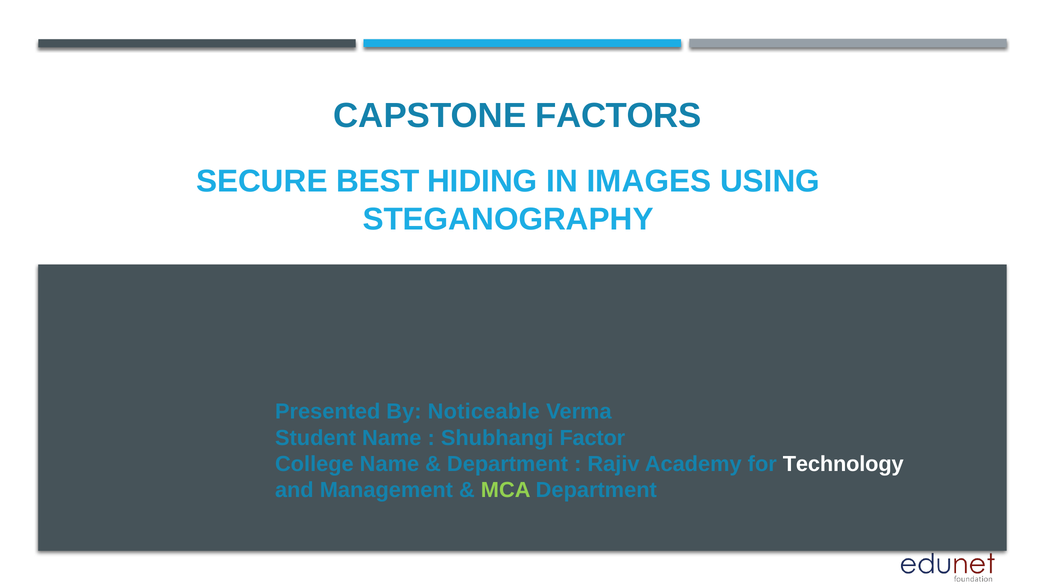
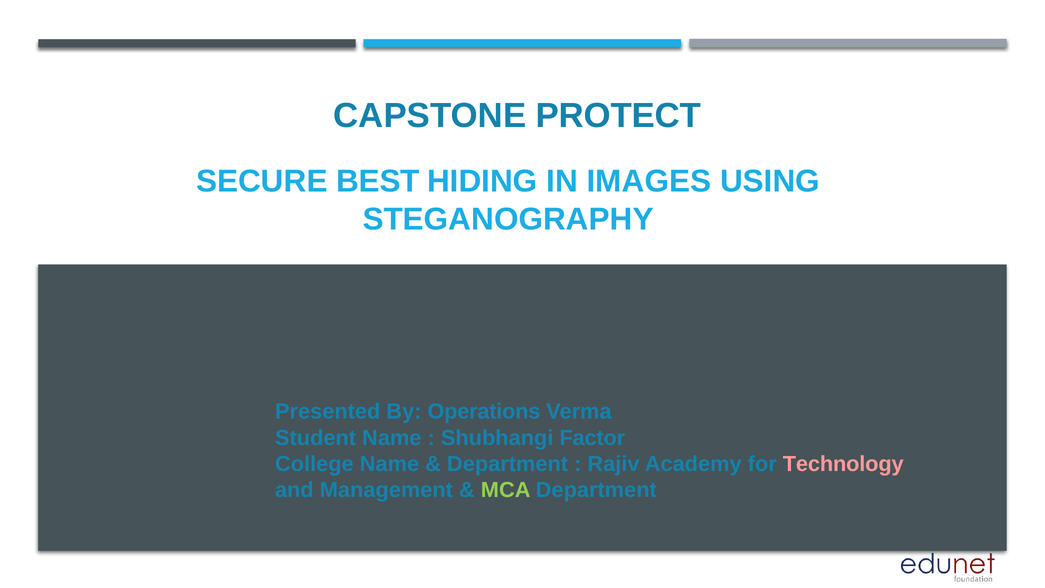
FACTORS: FACTORS -> PROTECT
Noticeable: Noticeable -> Operations
Technology colour: white -> pink
